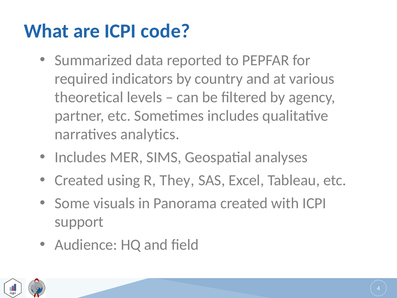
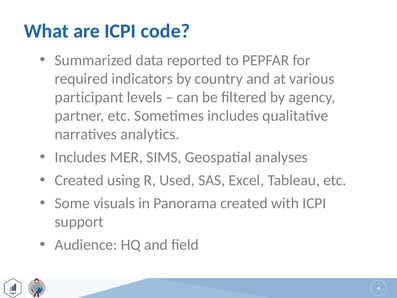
theoretical: theoretical -> participant
They: They -> Used
